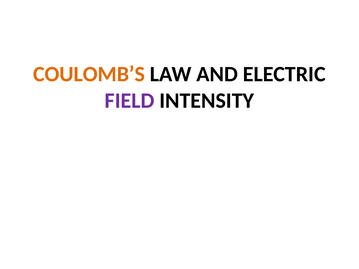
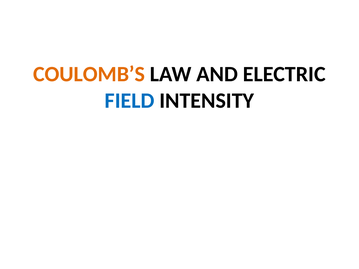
FIELD colour: purple -> blue
